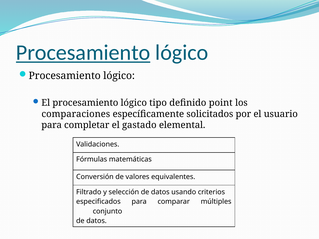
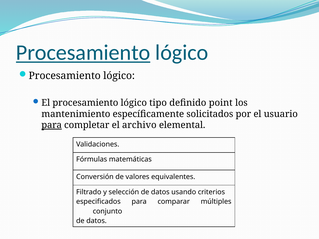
comparaciones: comparaciones -> mantenimiento
para at (52, 125) underline: none -> present
gastado: gastado -> archivo
